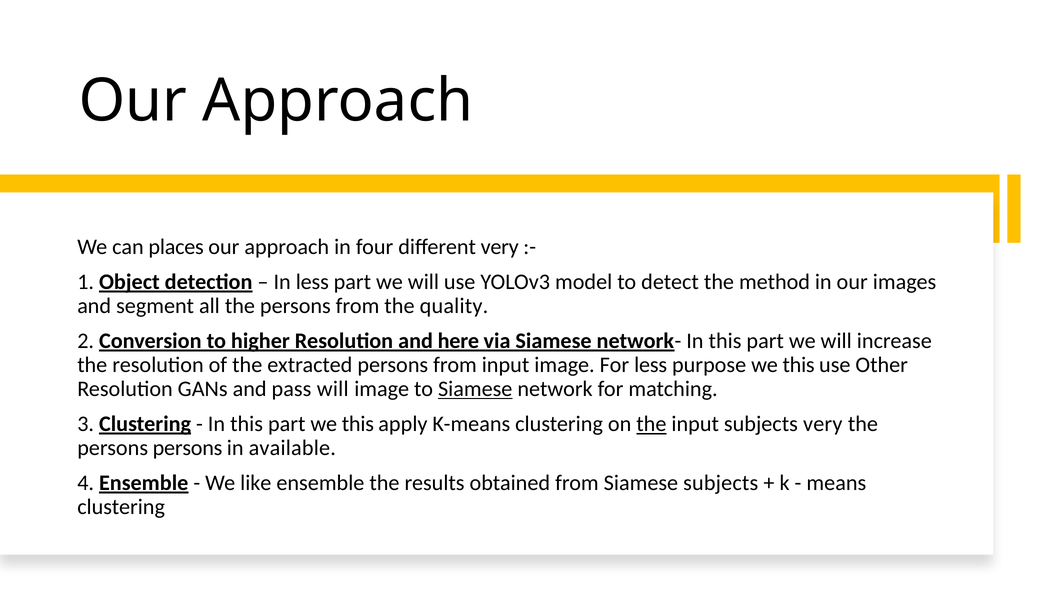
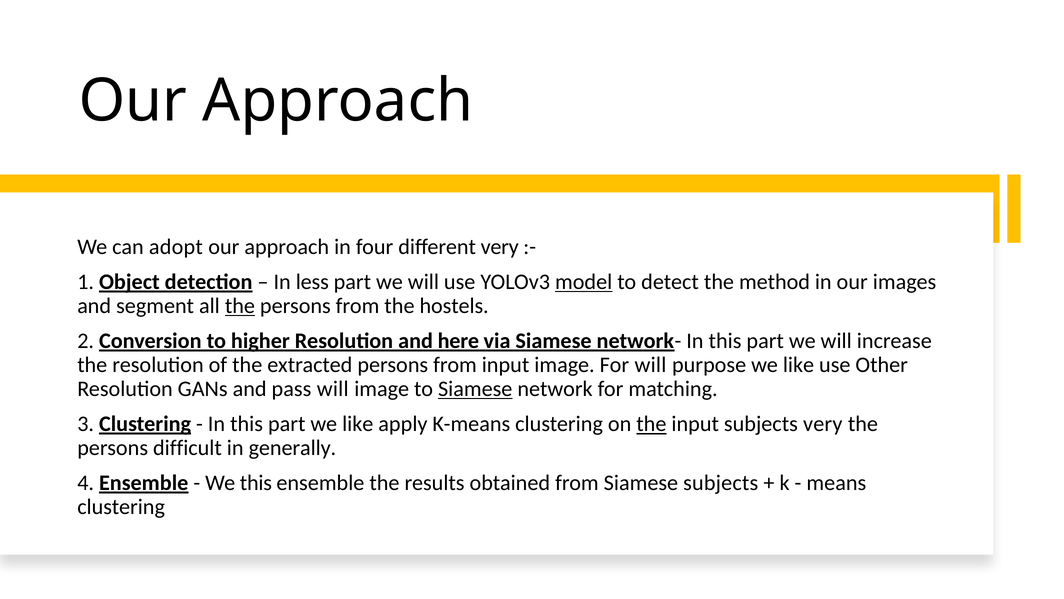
places: places -> adopt
model underline: none -> present
the at (240, 306) underline: none -> present
quality: quality -> hostels
For less: less -> will
purpose we this: this -> like
part we this: this -> like
persons persons: persons -> difficult
available: available -> generally
We like: like -> this
